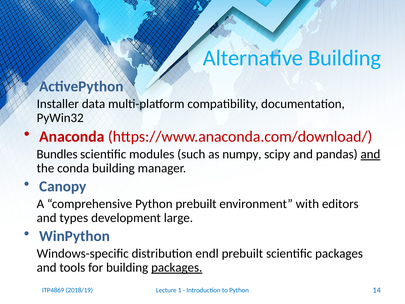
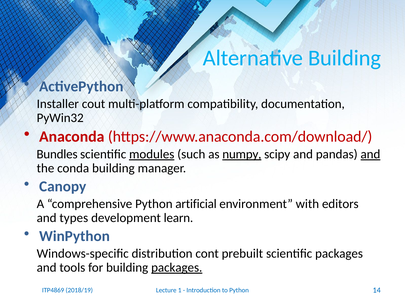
data: data -> cout
modules underline: none -> present
numpy underline: none -> present
Python prebuilt: prebuilt -> artificial
large: large -> learn
endl: endl -> cont
